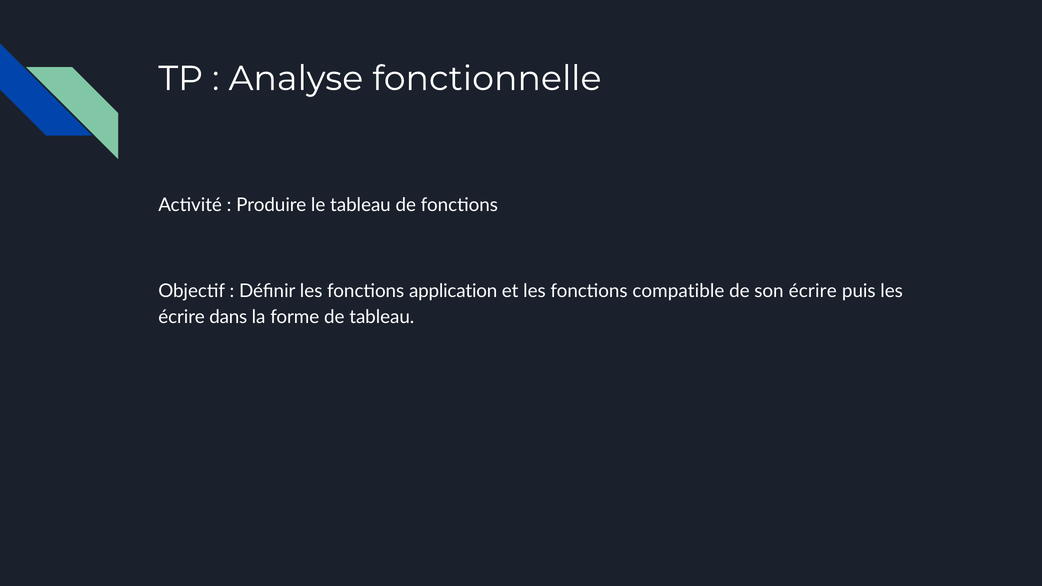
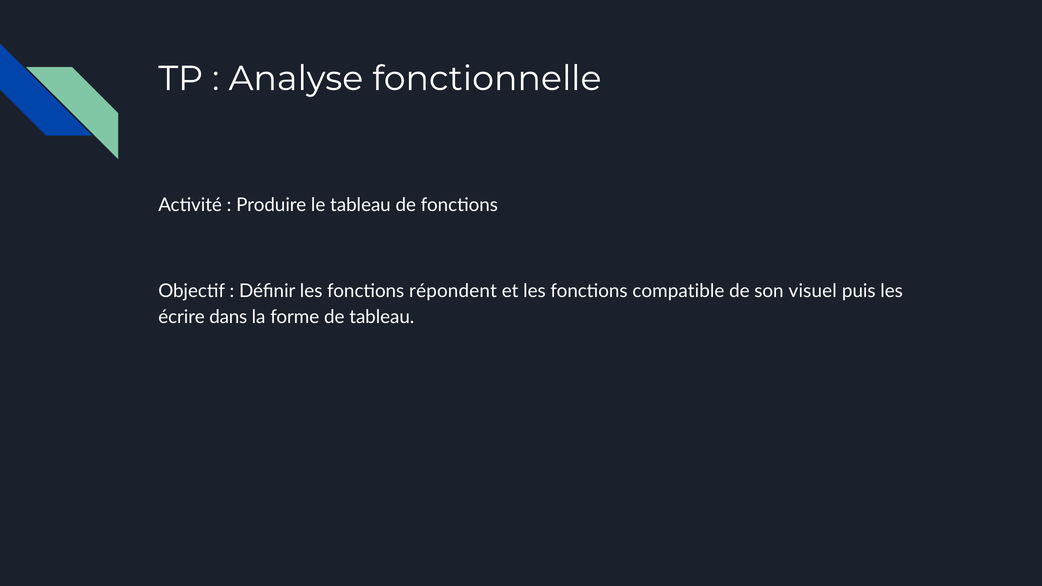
application: application -> répondent
son écrire: écrire -> visuel
